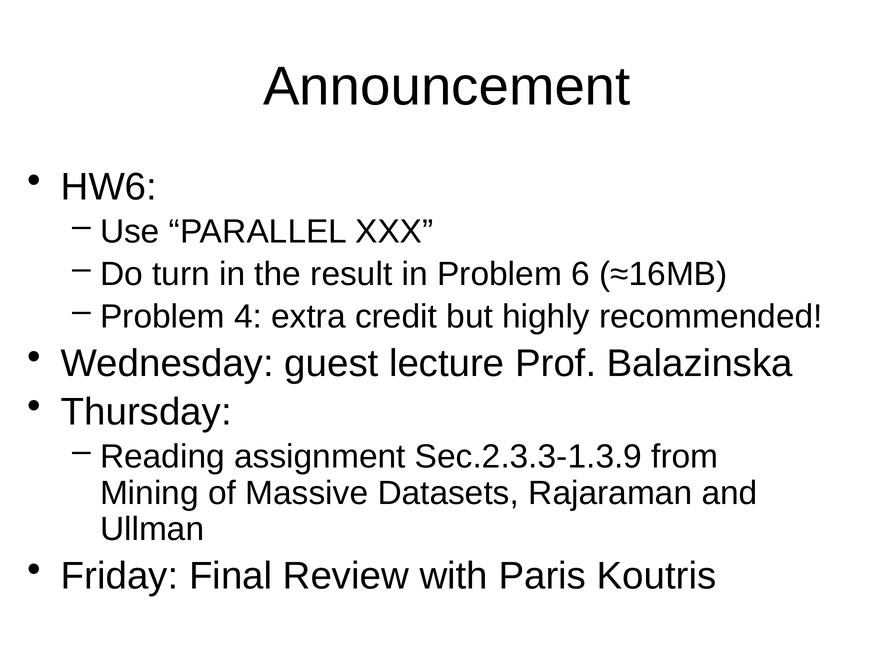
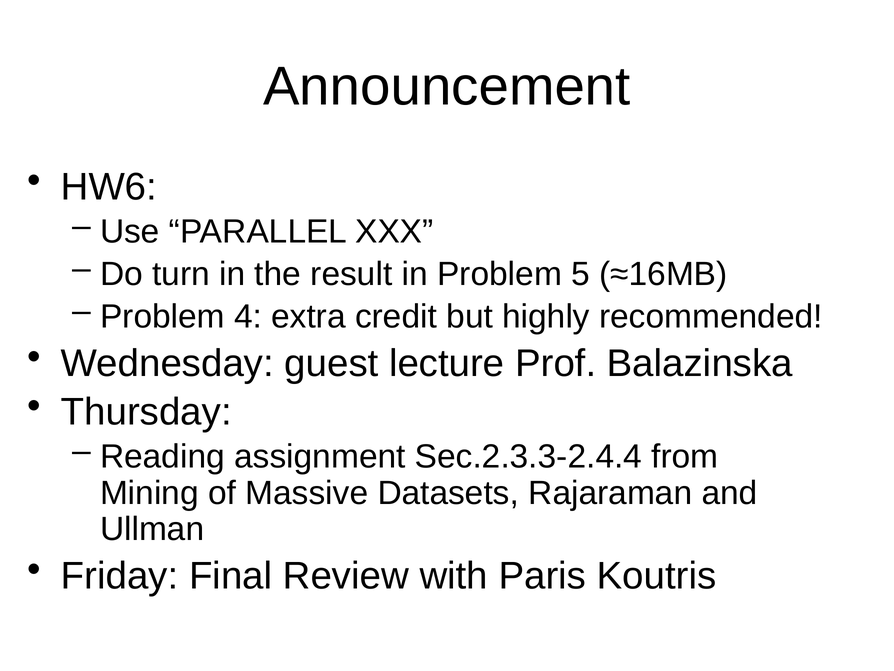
6: 6 -> 5
Sec.2.3.3-1.3.9: Sec.2.3.3-1.3.9 -> Sec.2.3.3-2.4.4
